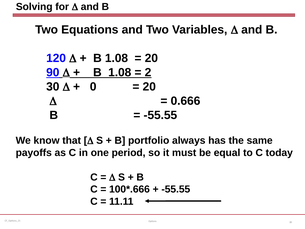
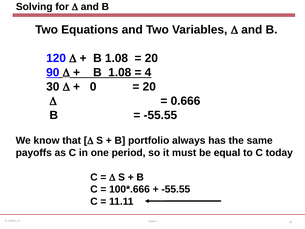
2: 2 -> 4
